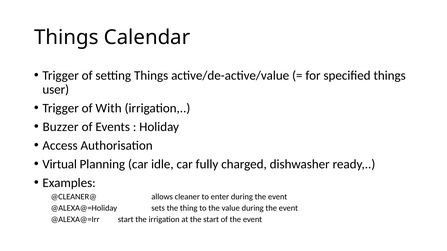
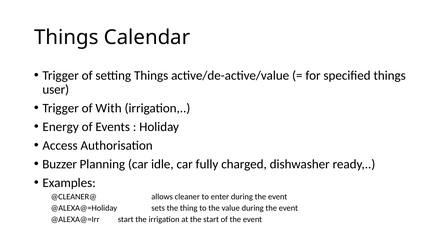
Buzzer: Buzzer -> Energy
Virtual: Virtual -> Buzzer
